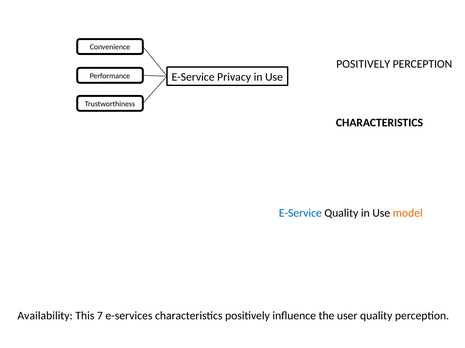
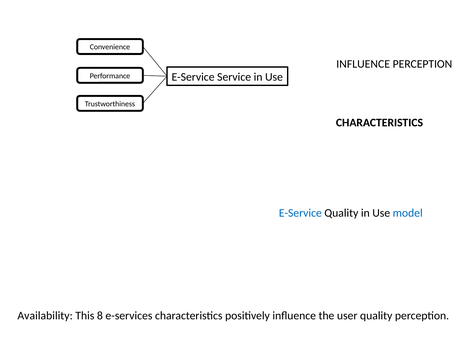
POSITIVELY at (363, 64): POSITIVELY -> INFLUENCE
Privacy: Privacy -> Service
model colour: orange -> blue
7: 7 -> 8
